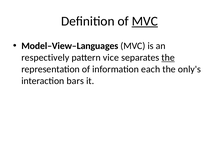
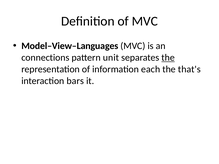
MVC at (145, 21) underline: present -> none
respectively: respectively -> connections
vice: vice -> unit
only's: only's -> that's
